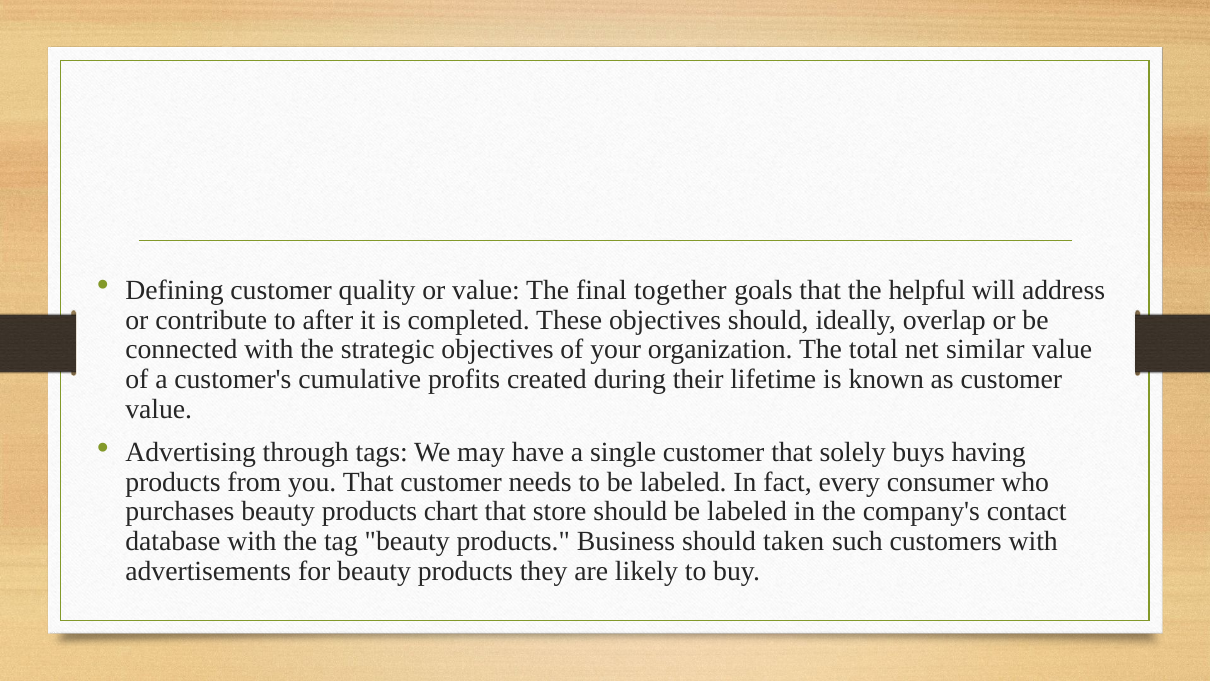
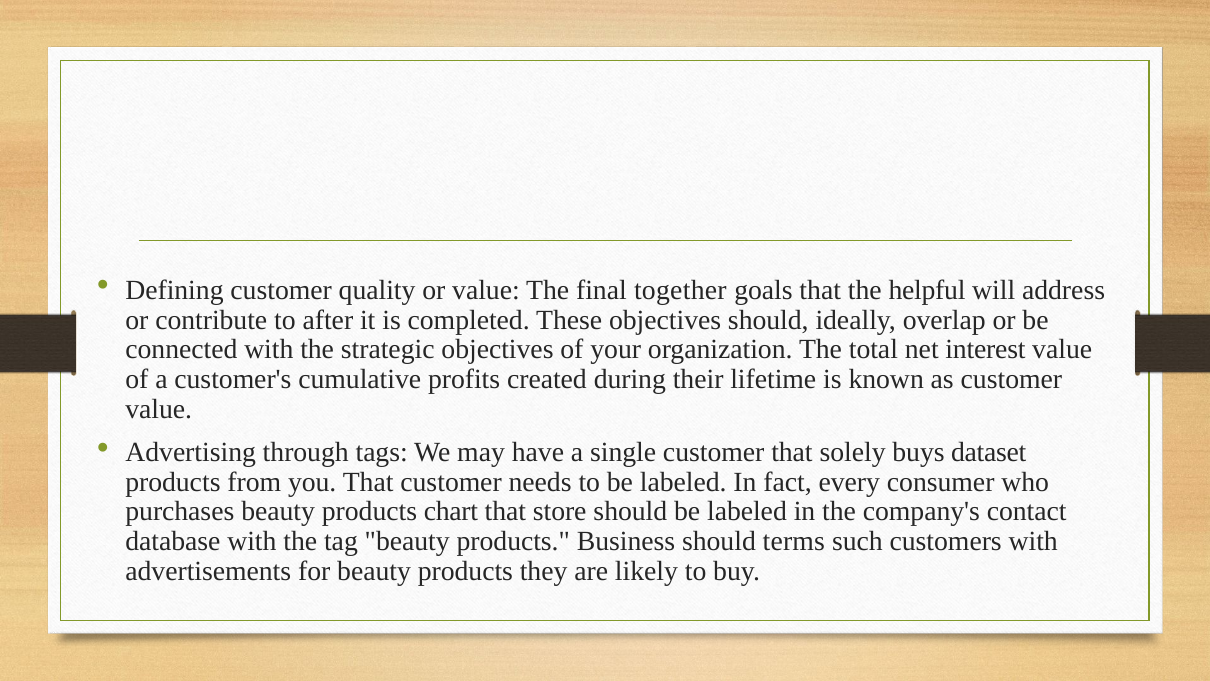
similar: similar -> interest
having: having -> dataset
taken: taken -> terms
